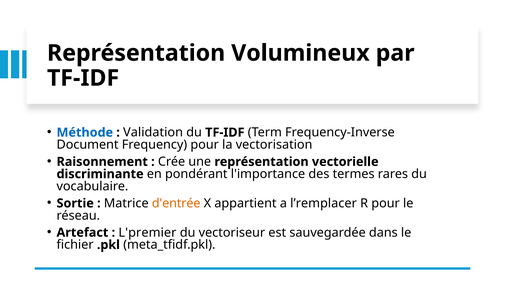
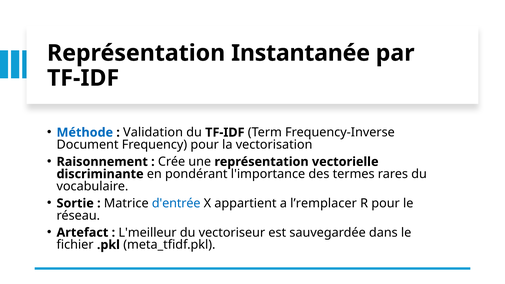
Volumineux: Volumineux -> Instantanée
d'entrée colour: orange -> blue
L'premier: L'premier -> L'meilleur
